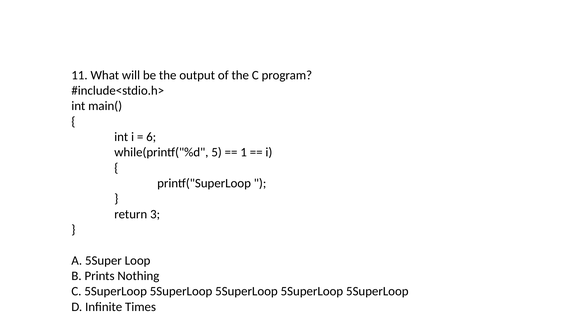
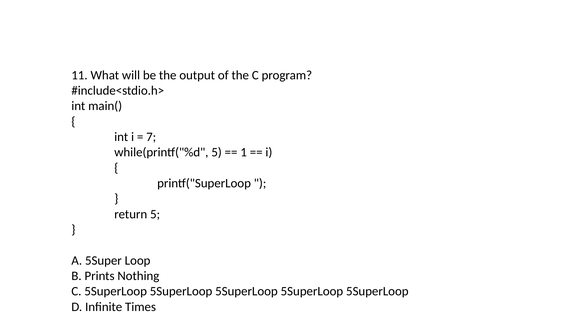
6: 6 -> 7
return 3: 3 -> 5
